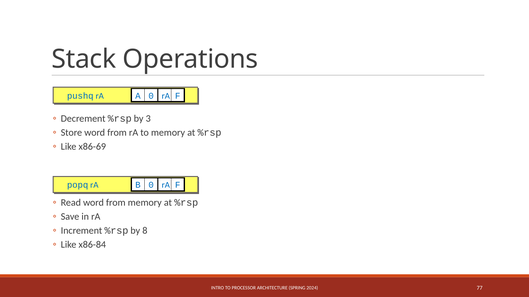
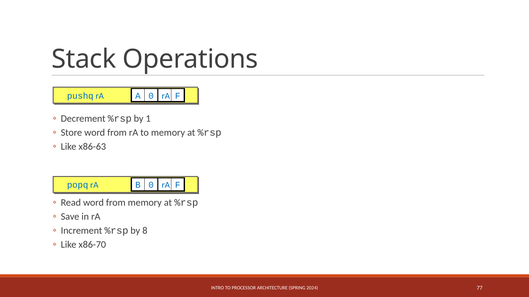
3: 3 -> 1
x86-69: x86-69 -> x86-63
x86-84: x86-84 -> x86-70
